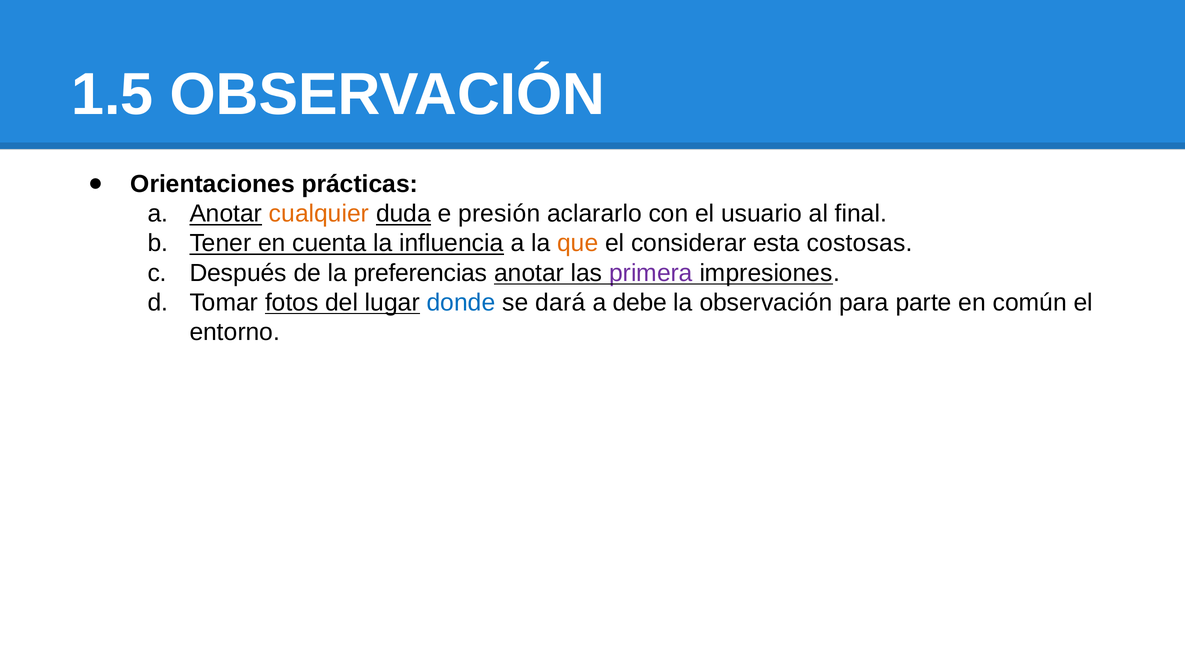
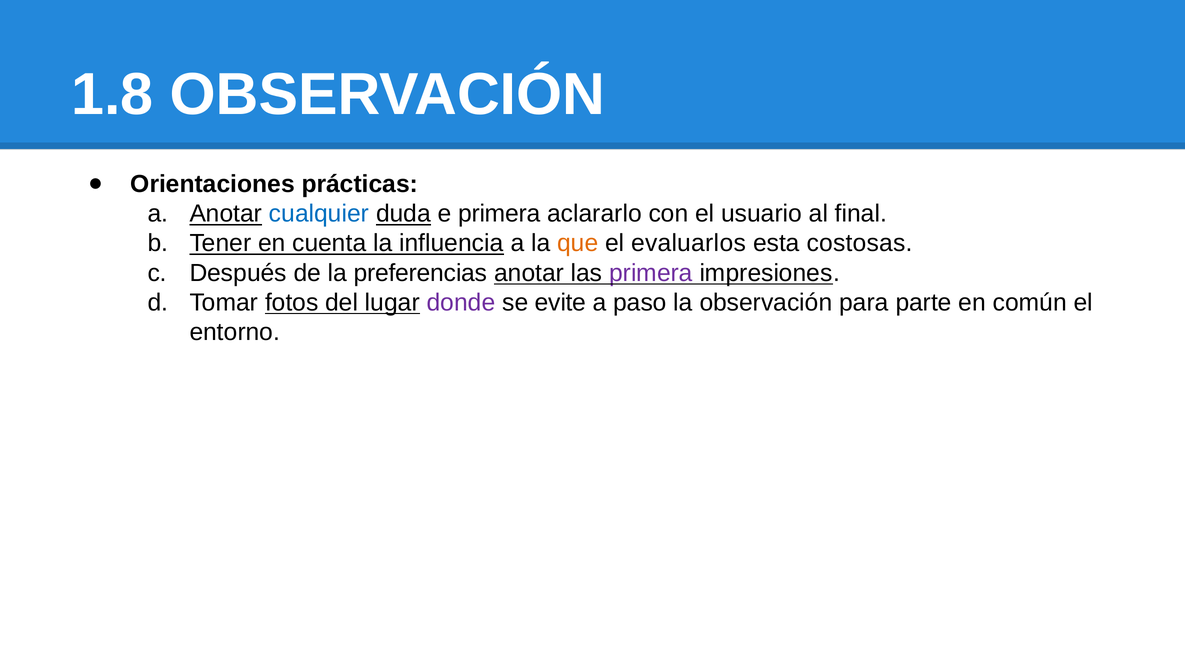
1.5: 1.5 -> 1.8
cualquier colour: orange -> blue
e presión: presión -> primera
considerar: considerar -> evaluarlos
donde colour: blue -> purple
dará: dará -> evite
debe: debe -> paso
